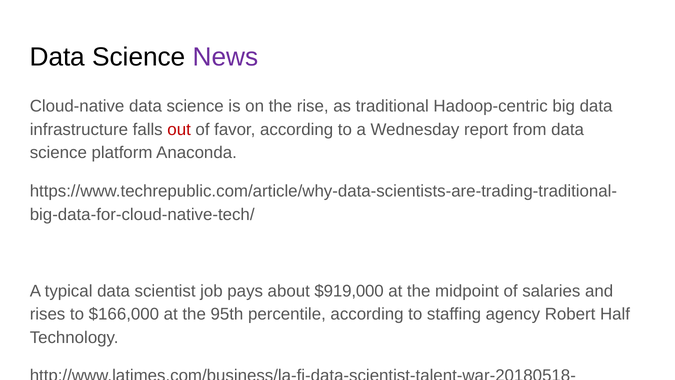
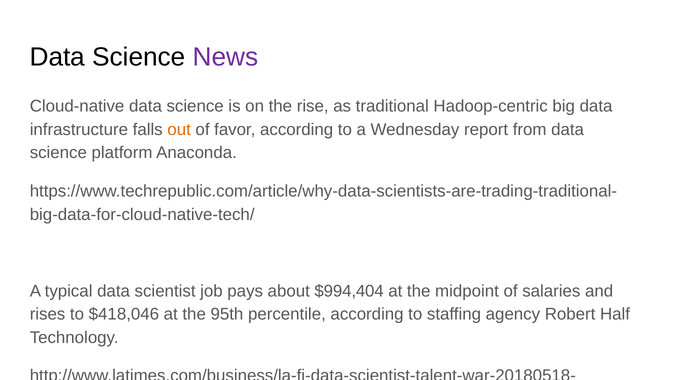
out colour: red -> orange
$919,000: $919,000 -> $994,404
$166,000: $166,000 -> $418,046
